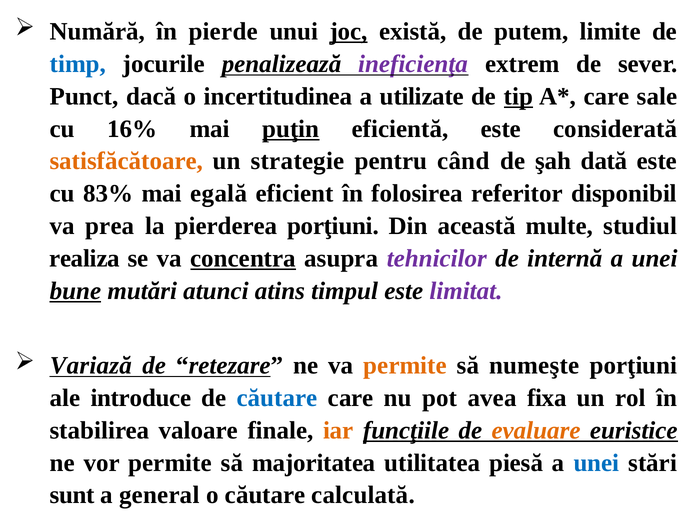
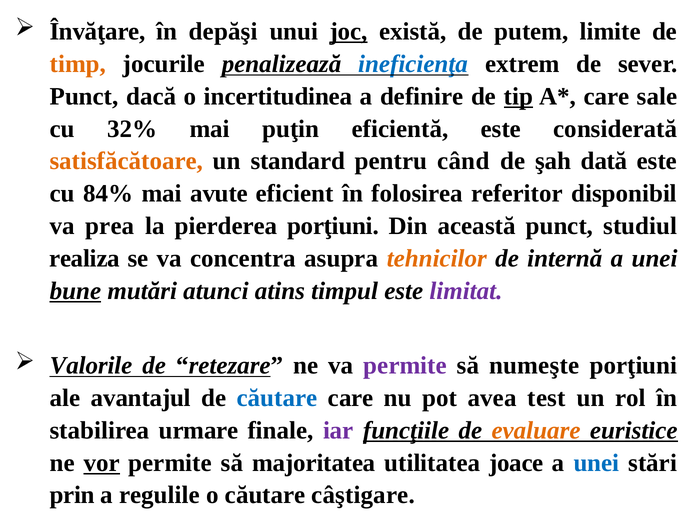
Numără: Numără -> Învăţare
pierde: pierde -> depăşi
timp colour: blue -> orange
ineficienţa colour: purple -> blue
utilizate: utilizate -> definire
16%: 16% -> 32%
puţin underline: present -> none
strategie: strategie -> standard
83%: 83% -> 84%
egală: egală -> avute
această multe: multe -> punct
concentra underline: present -> none
tehnicilor colour: purple -> orange
Variază: Variază -> Valorile
permite at (405, 365) colour: orange -> purple
introduce: introduce -> avantajul
fixa: fixa -> test
valoare: valoare -> urmare
iar colour: orange -> purple
vor underline: none -> present
piesă: piesă -> joace
sunt: sunt -> prin
general: general -> regulile
calculată: calculată -> câştigare
